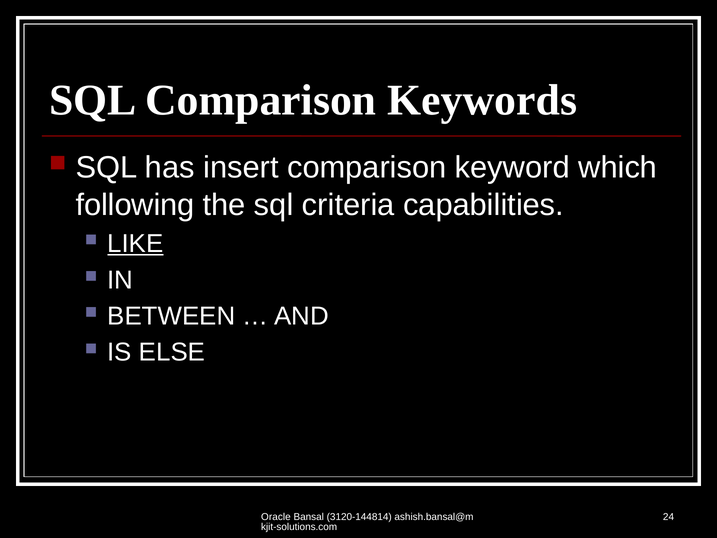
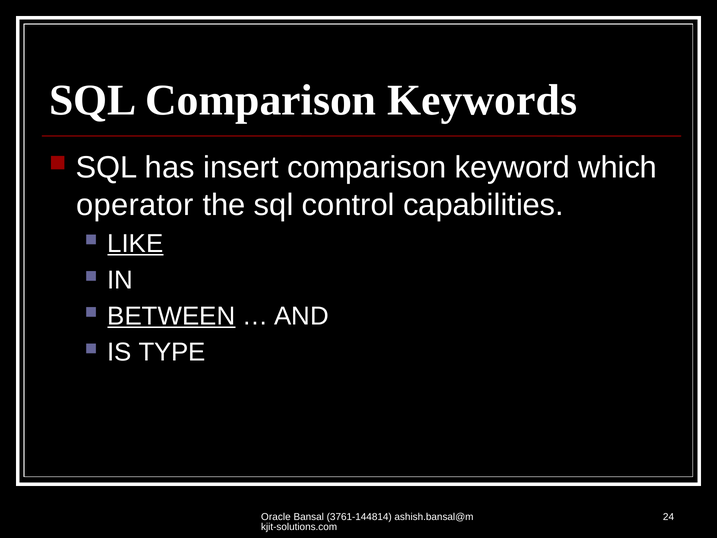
following: following -> operator
criteria: criteria -> control
BETWEEN underline: none -> present
ELSE: ELSE -> TYPE
3120-144814: 3120-144814 -> 3761-144814
